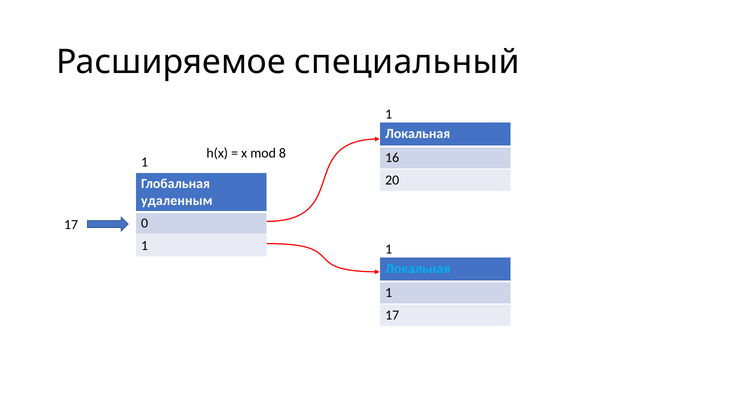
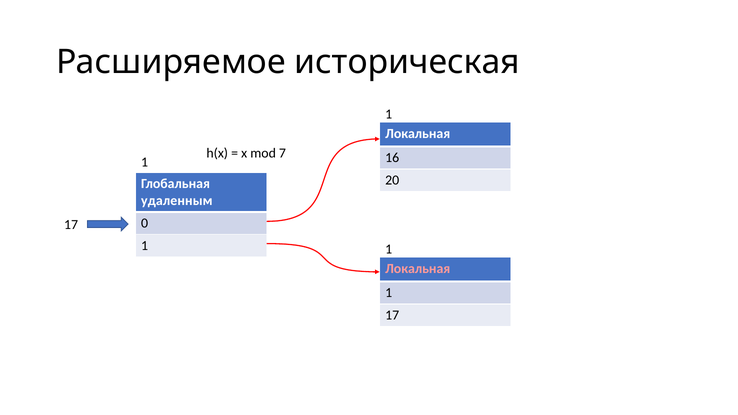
специальный: специальный -> историческая
8: 8 -> 7
Локальная at (418, 269) colour: light blue -> pink
